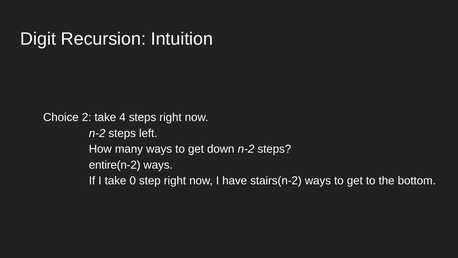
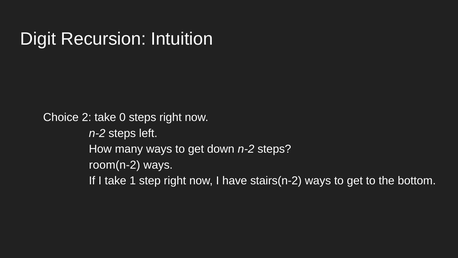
4: 4 -> 0
entire(n-2: entire(n-2 -> room(n-2
0: 0 -> 1
